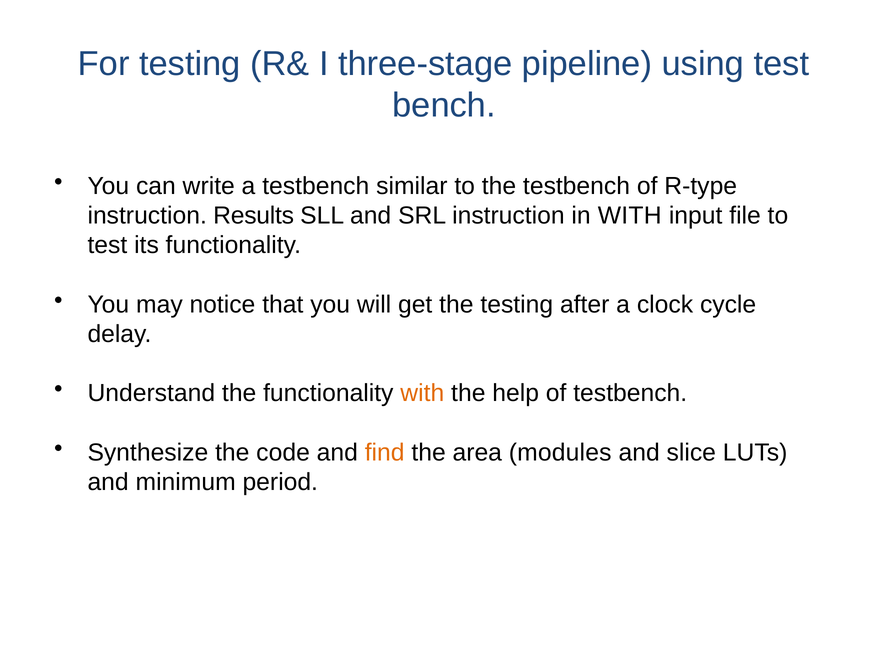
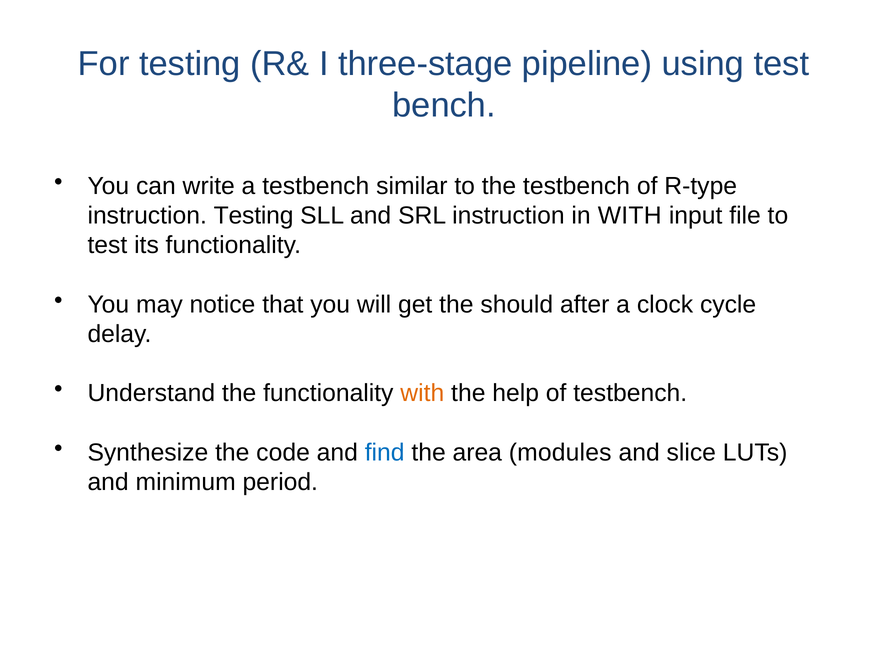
instruction Results: Results -> Testing
the testing: testing -> should
find colour: orange -> blue
